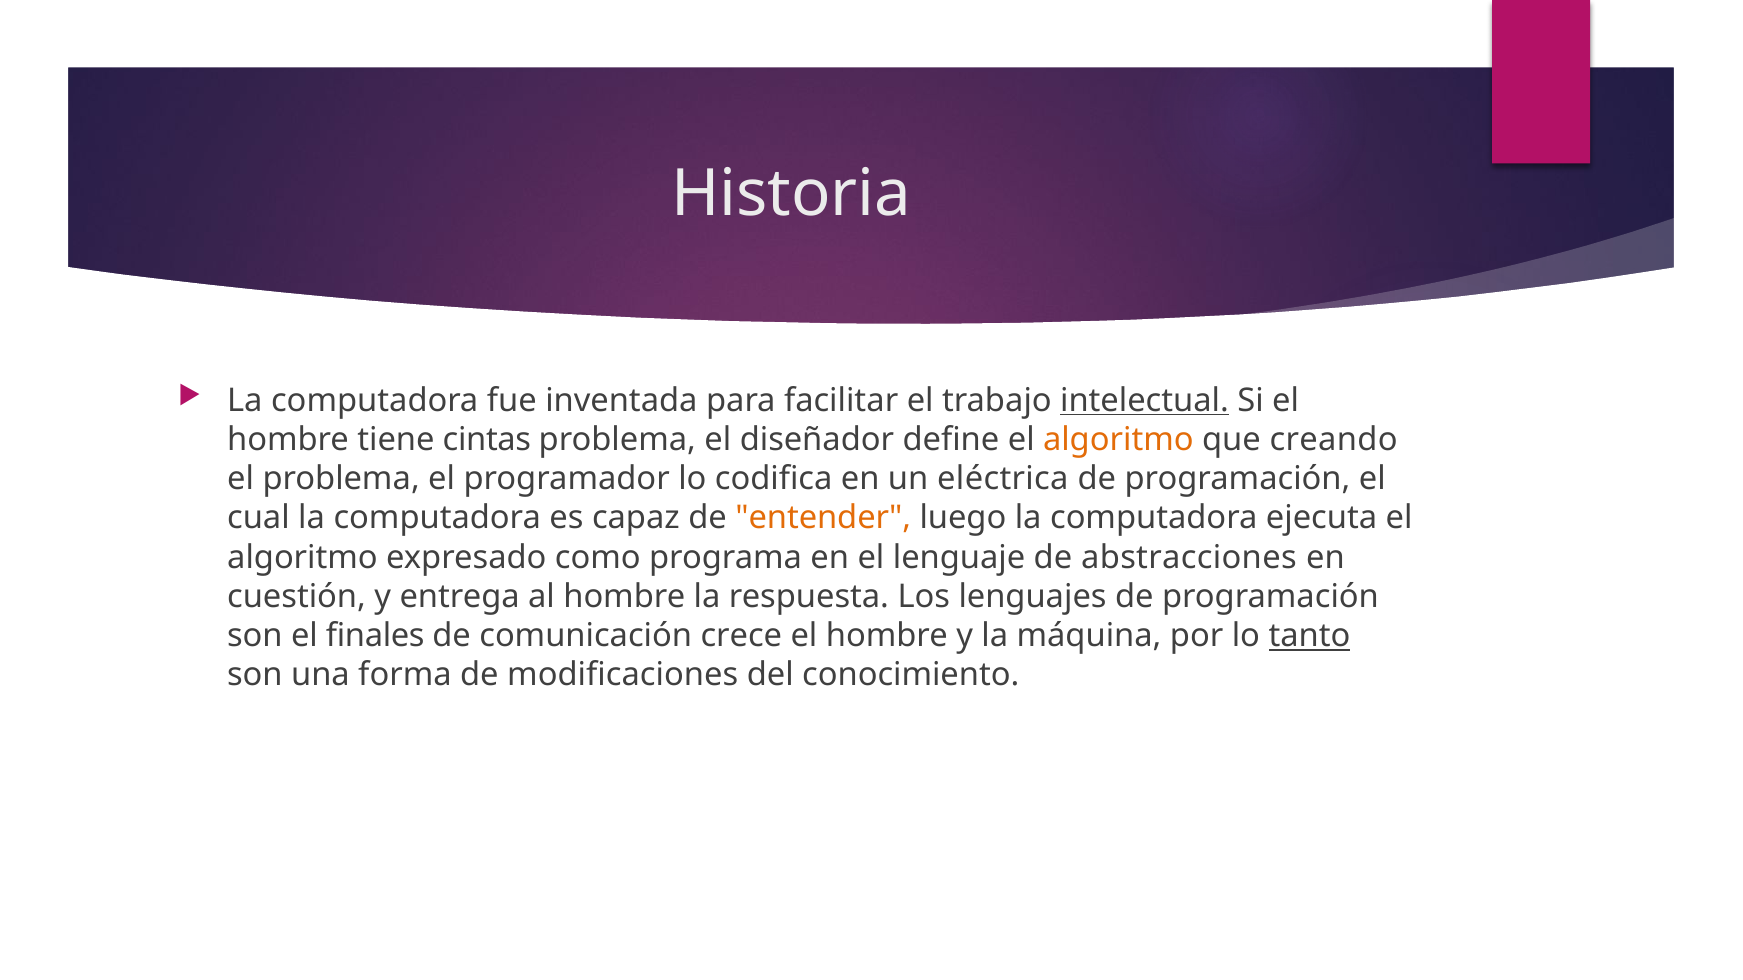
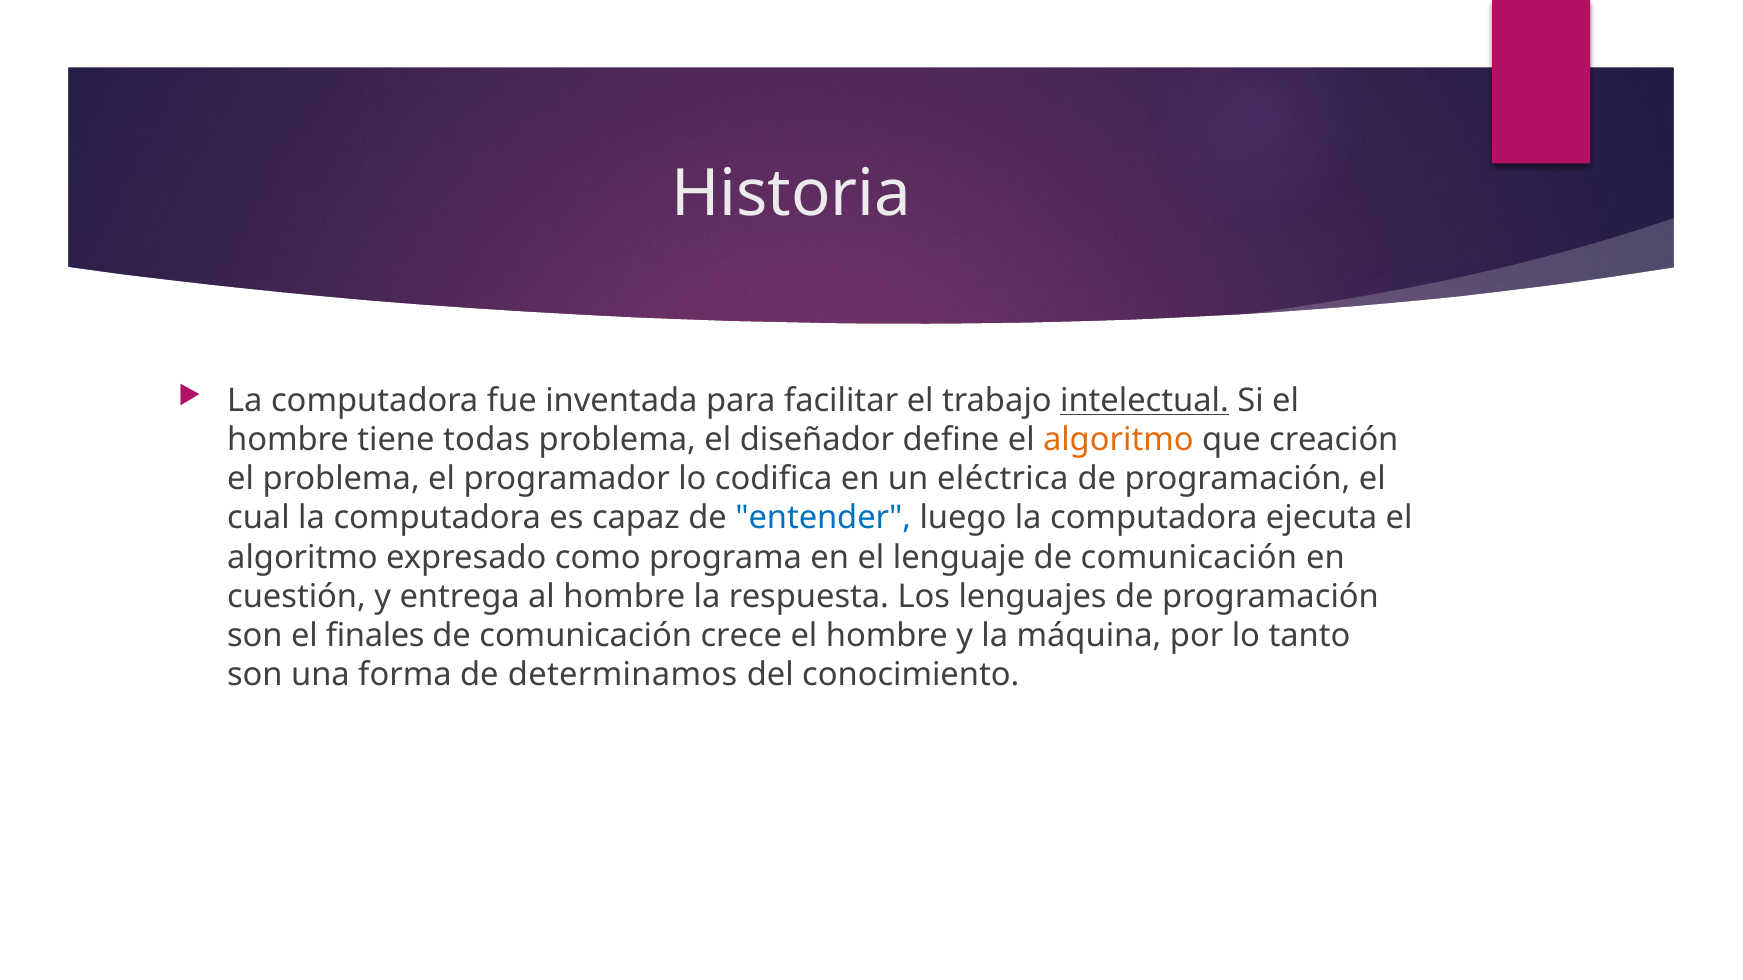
cintas: cintas -> todas
creando: creando -> creación
entender colour: orange -> blue
lenguaje de abstracciones: abstracciones -> comunicación
tanto underline: present -> none
modificaciones: modificaciones -> determinamos
